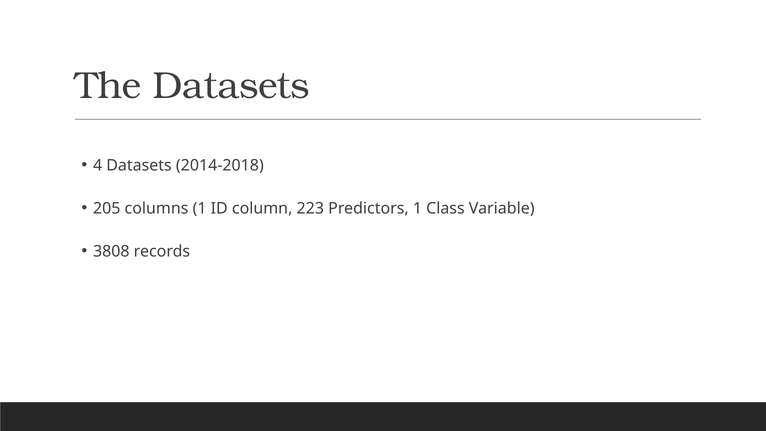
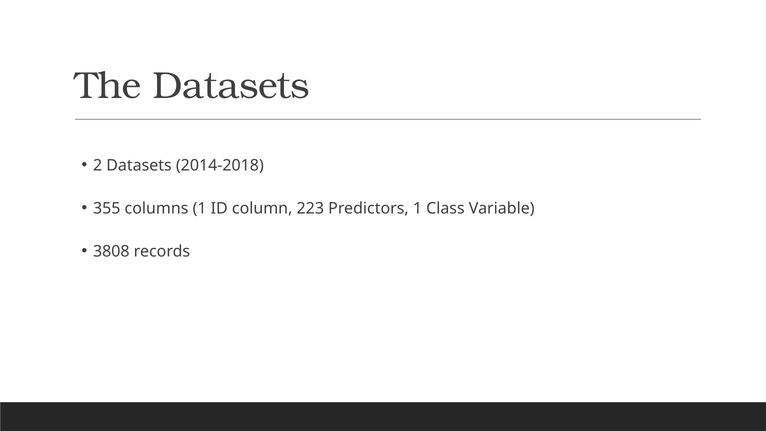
4: 4 -> 2
205: 205 -> 355
